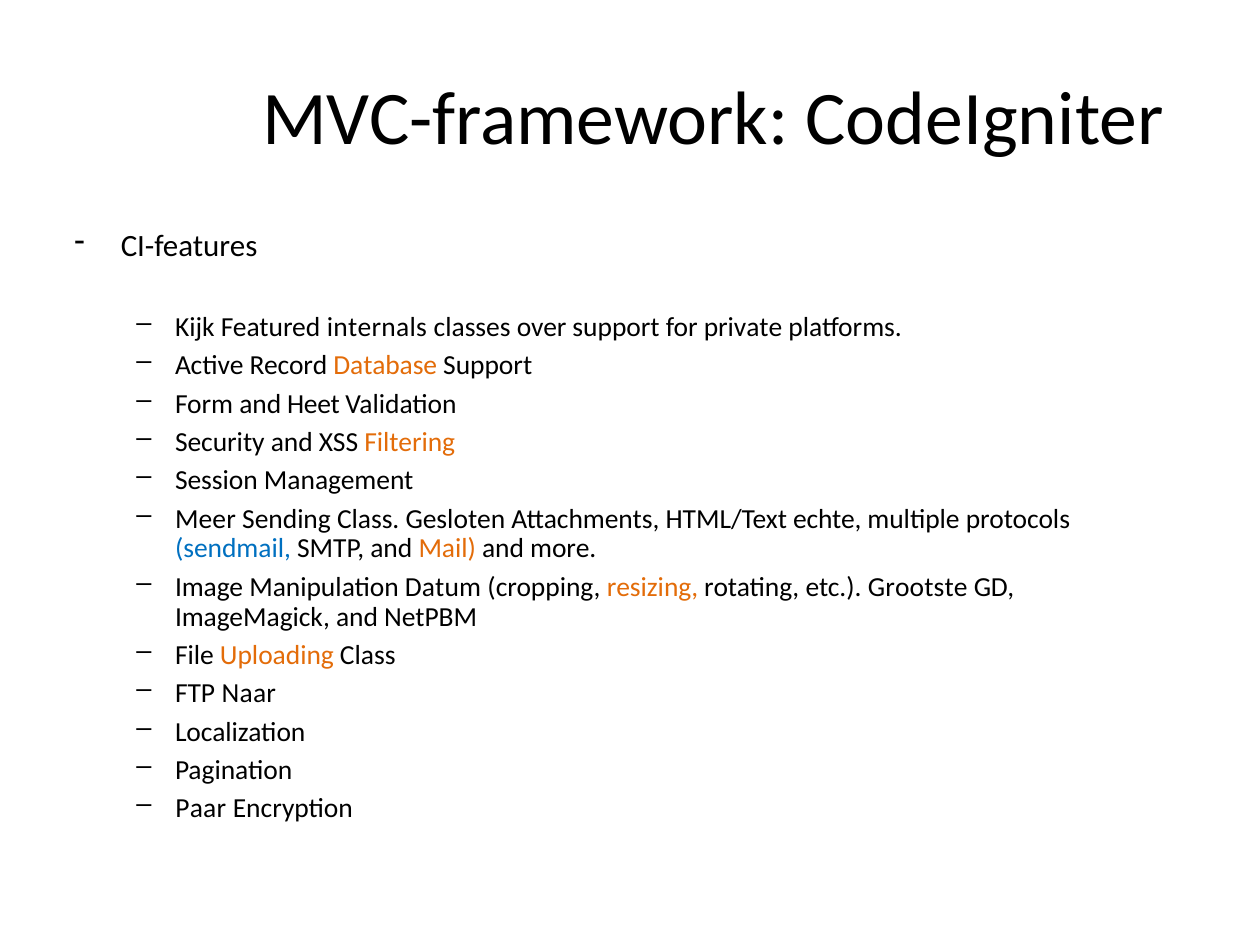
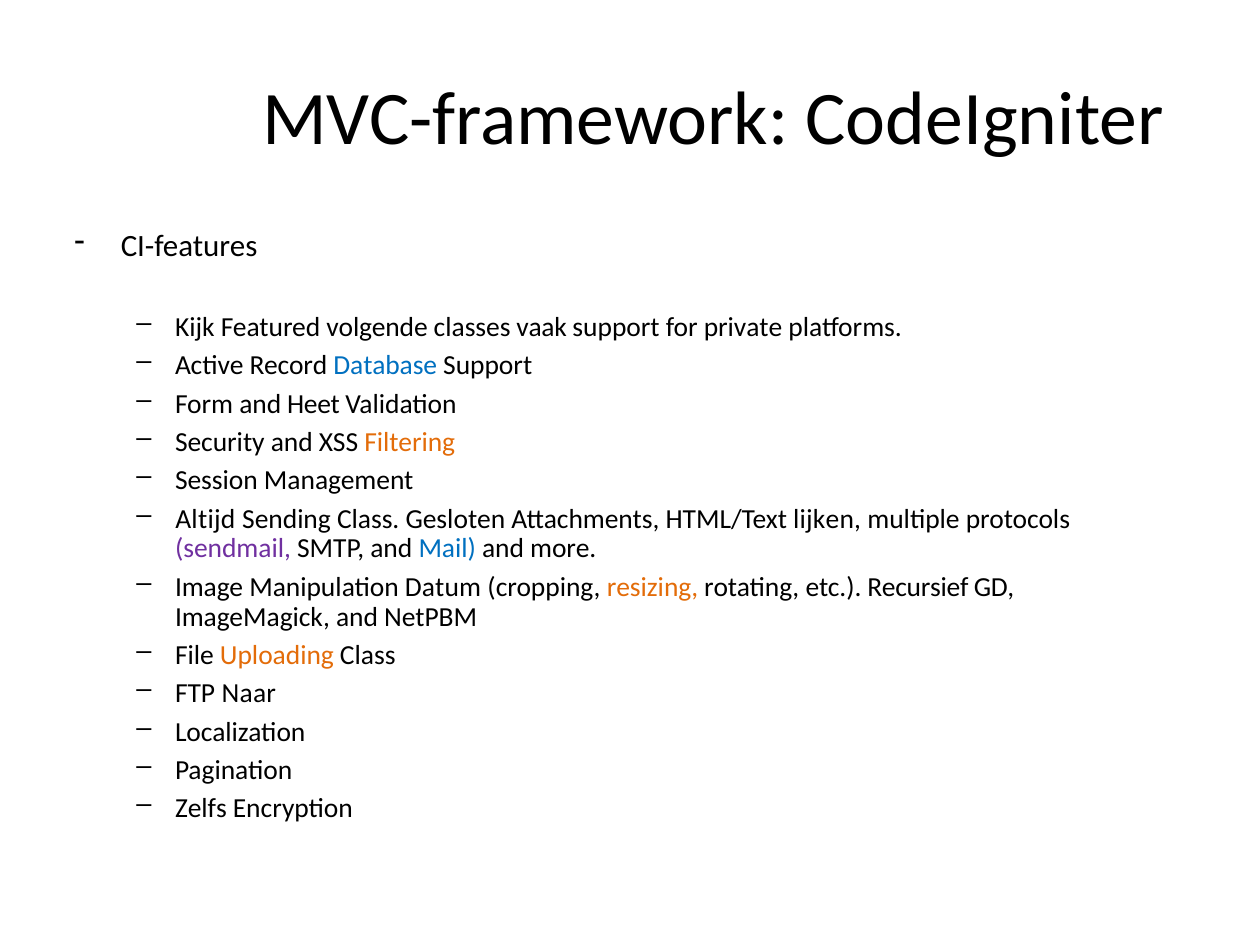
internals: internals -> volgende
over: over -> vaak
Database colour: orange -> blue
Meer: Meer -> Altijd
echte: echte -> lijken
sendmail colour: blue -> purple
Mail colour: orange -> blue
Grootste: Grootste -> Recursief
Paar: Paar -> Zelfs
